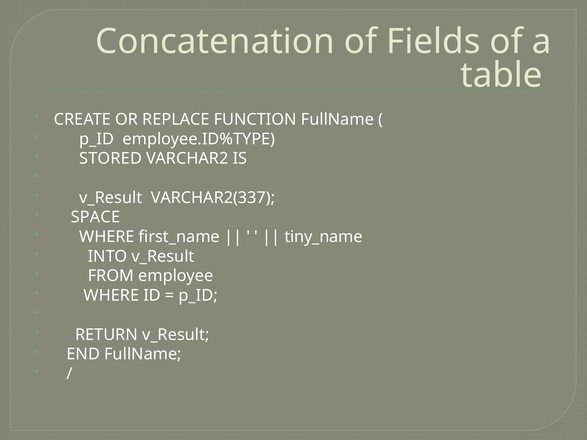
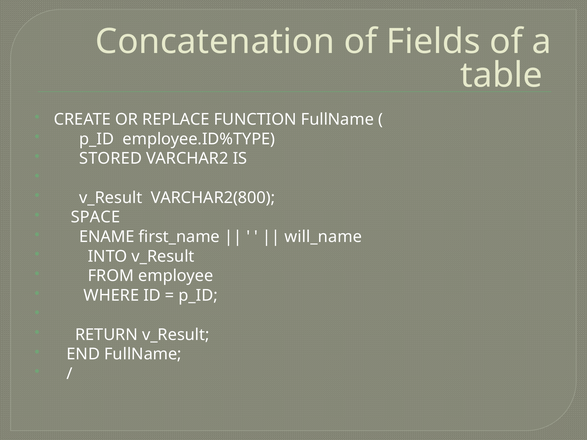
VARCHAR2(337: VARCHAR2(337 -> VARCHAR2(800
WHERE at (107, 237): WHERE -> ENAME
tiny_name: tiny_name -> will_name
